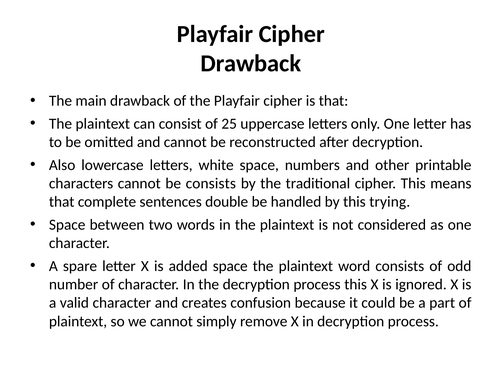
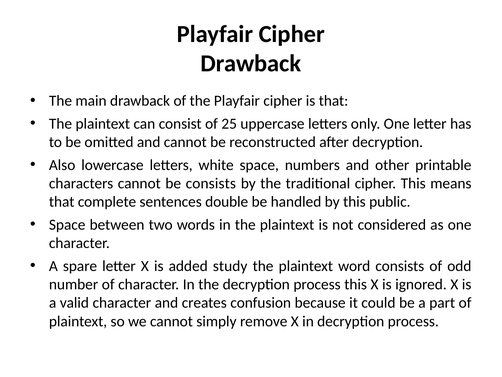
trying: trying -> public
added space: space -> study
